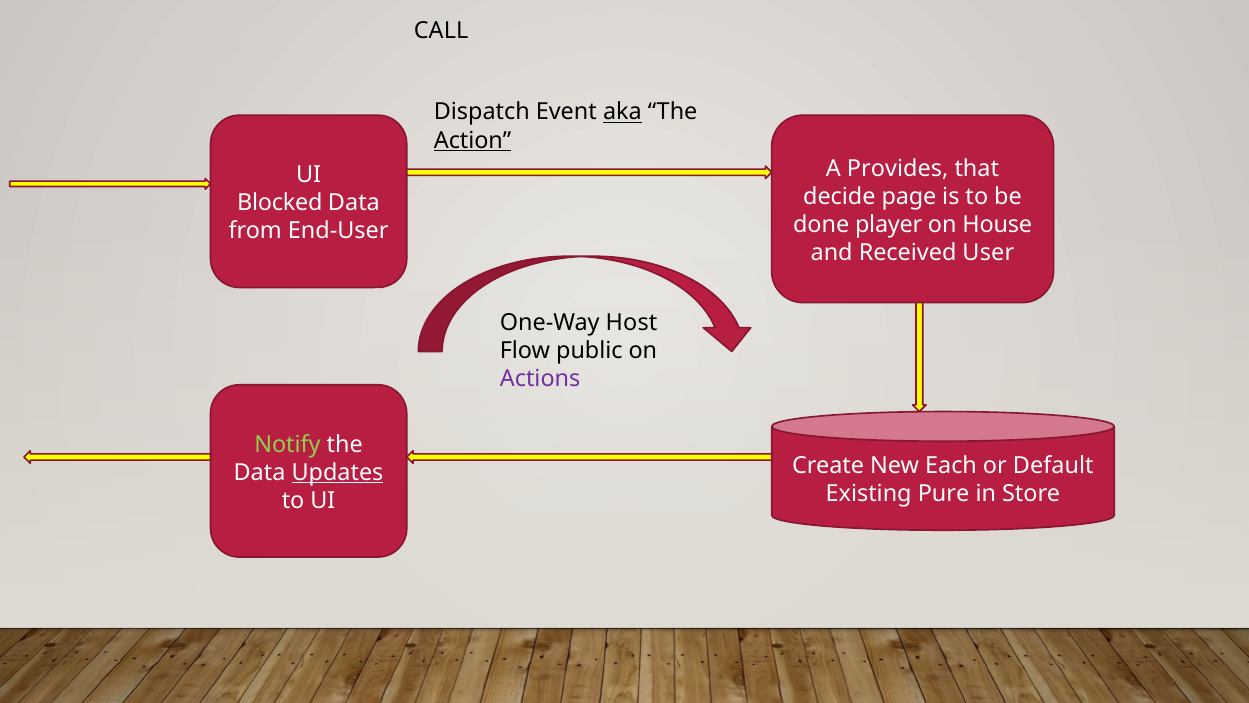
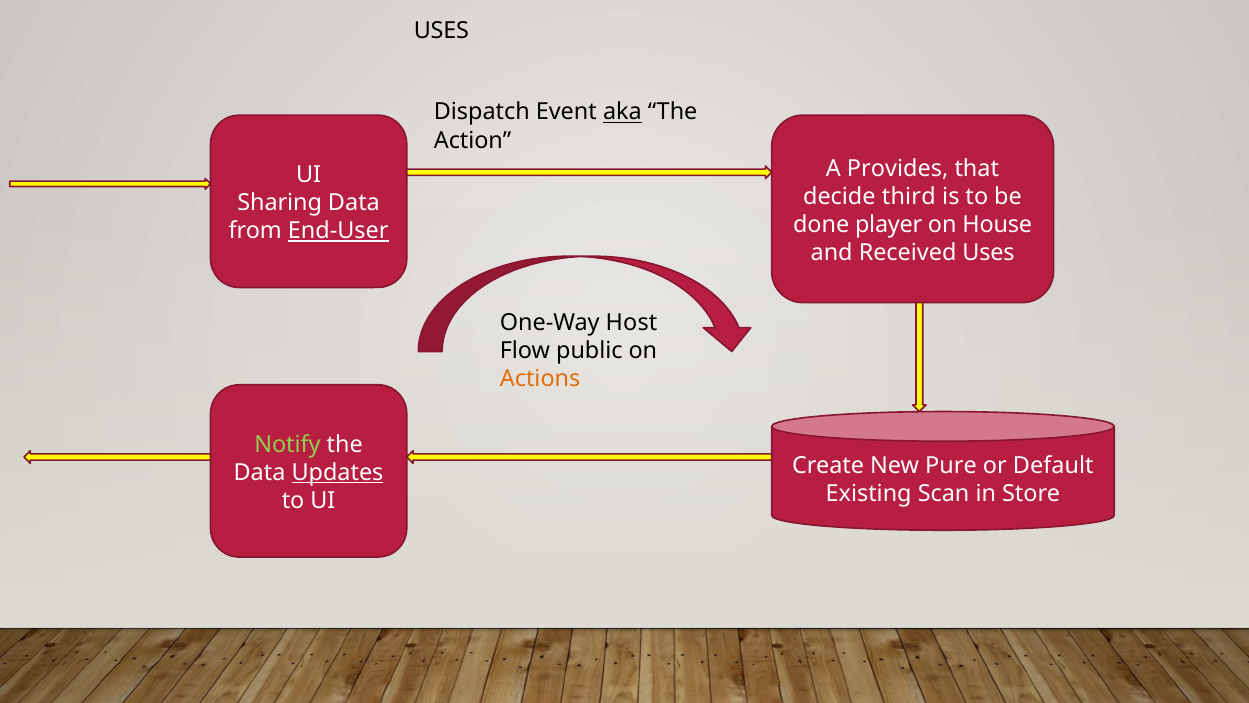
CALL at (441, 31): CALL -> USES
Action underline: present -> none
page: page -> third
Blocked: Blocked -> Sharing
End-User underline: none -> present
Received User: User -> Uses
Actions colour: purple -> orange
Each: Each -> Pure
Pure: Pure -> Scan
